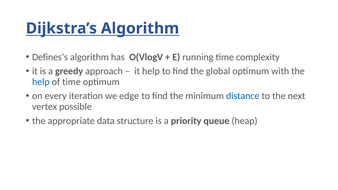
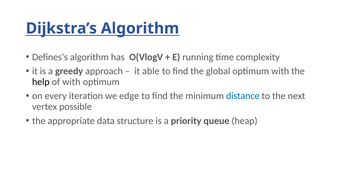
it help: help -> able
help at (41, 82) colour: blue -> black
of time: time -> with
